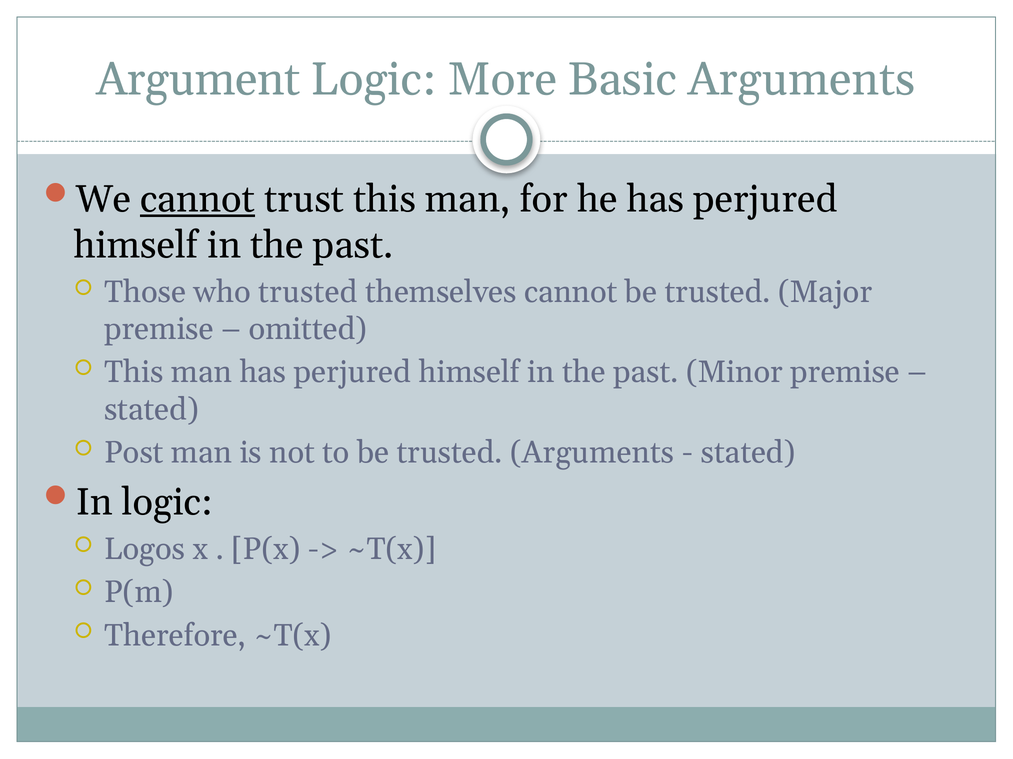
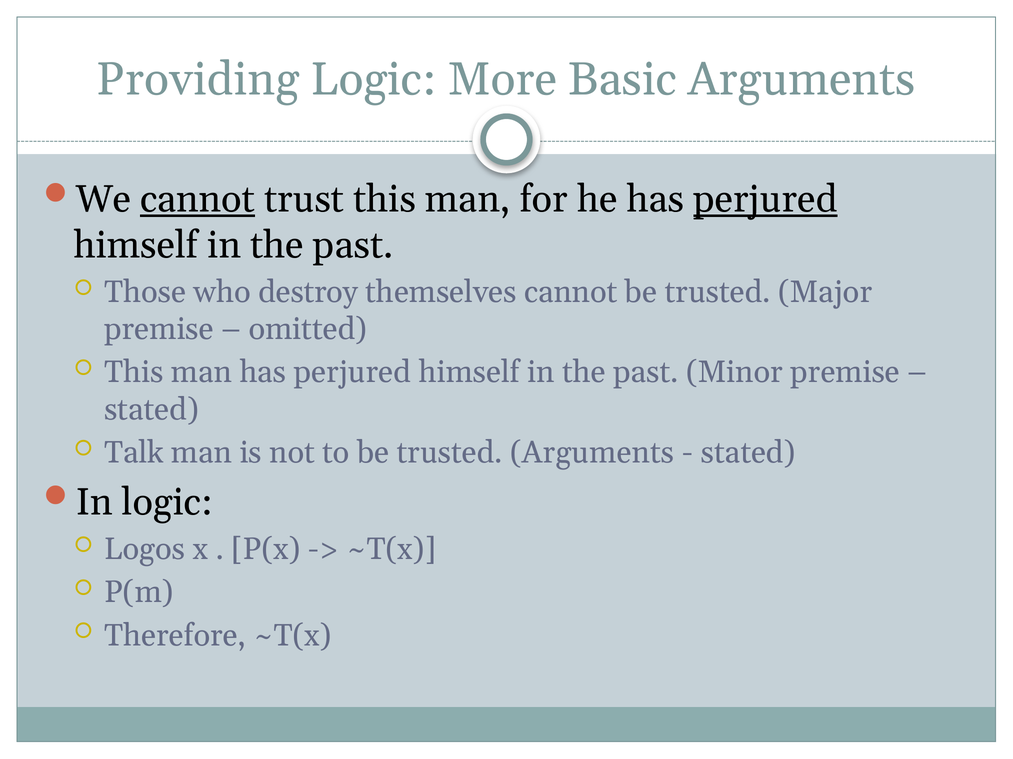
Argument: Argument -> Providing
perjured at (765, 200) underline: none -> present
who trusted: trusted -> destroy
Post: Post -> Talk
